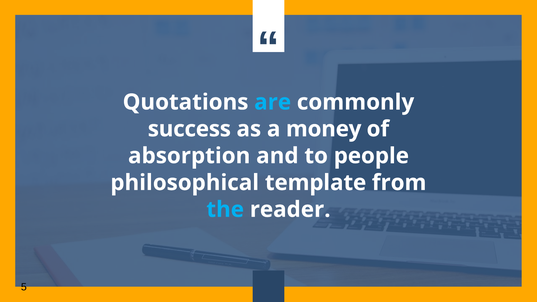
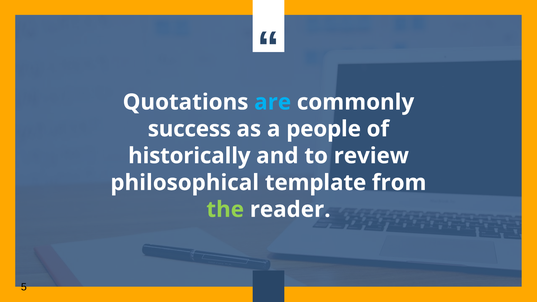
money: money -> people
absorption: absorption -> historically
people: people -> review
the colour: light blue -> light green
